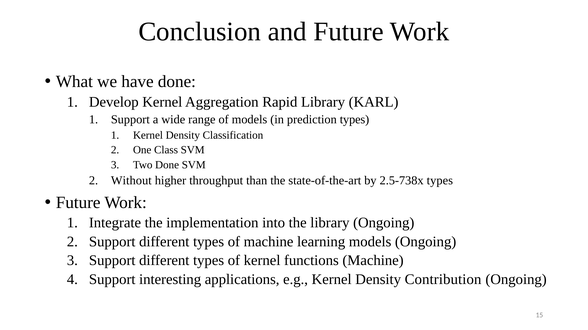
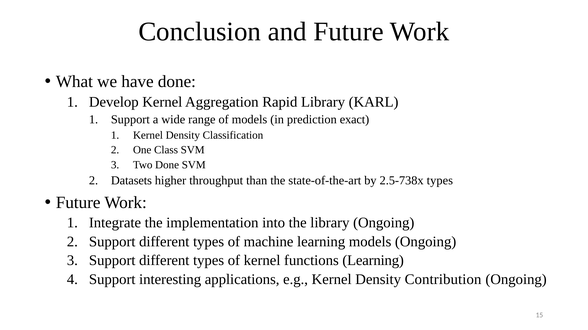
prediction types: types -> exact
Without: Without -> Datasets
functions Machine: Machine -> Learning
